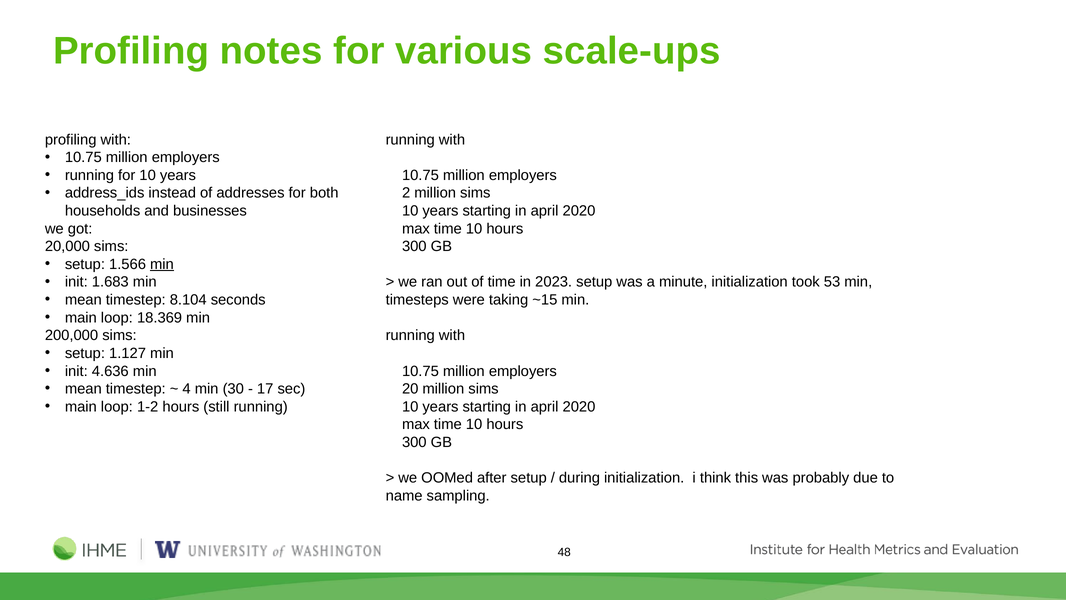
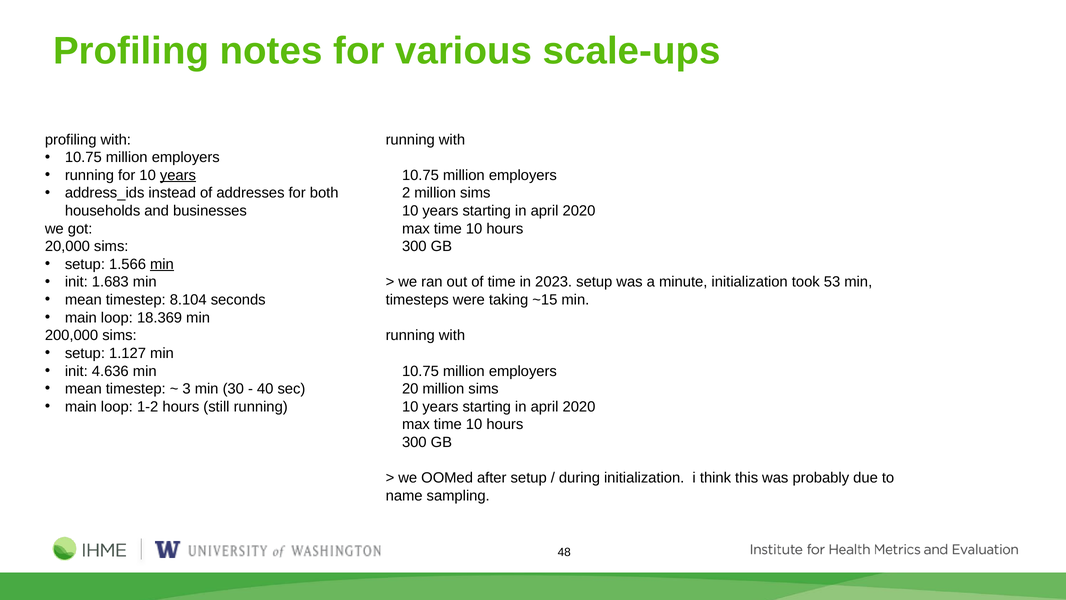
years at (178, 175) underline: none -> present
4: 4 -> 3
17: 17 -> 40
